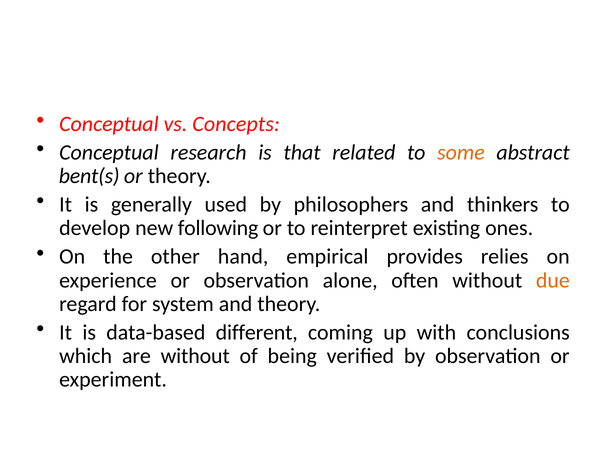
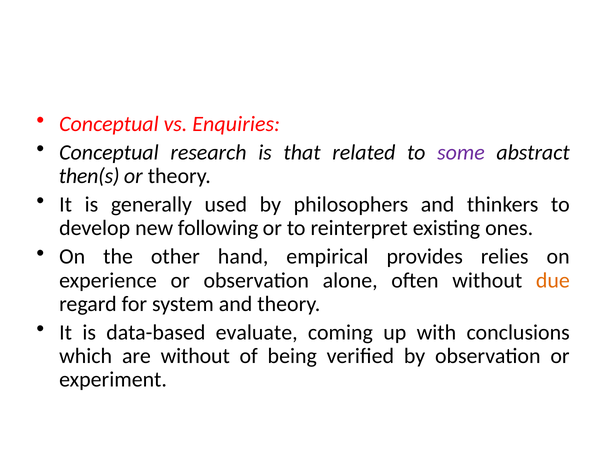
Concepts: Concepts -> Enquiries
some colour: orange -> purple
bent(s: bent(s -> then(s
different: different -> evaluate
